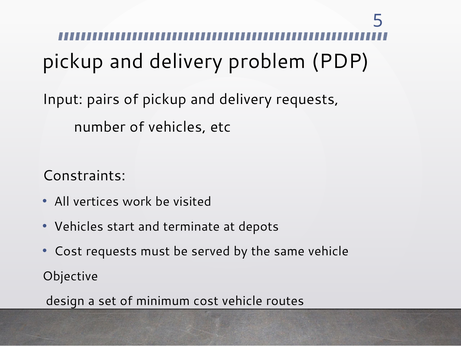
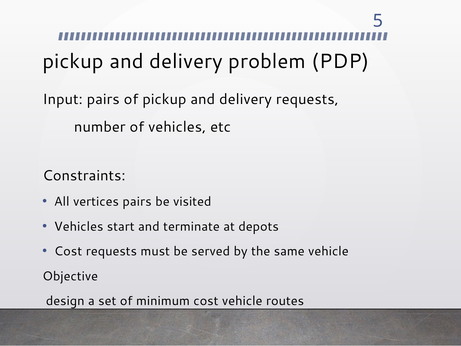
vertices work: work -> pairs
